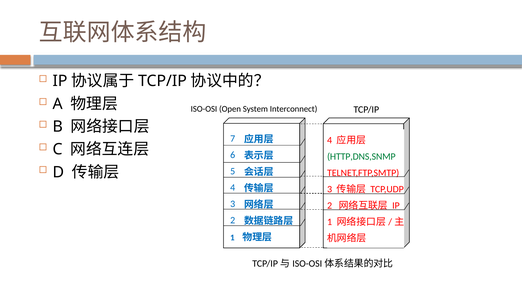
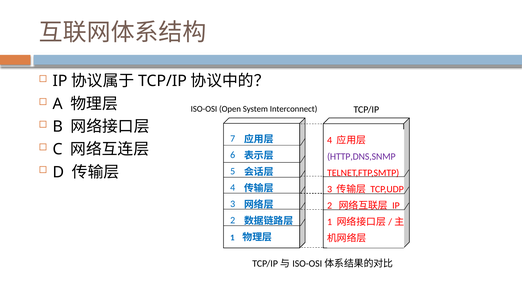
HTTP,DNS,SNMP colour: green -> purple
